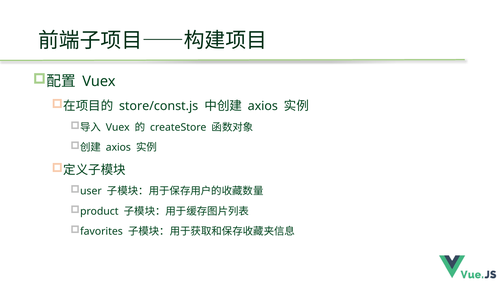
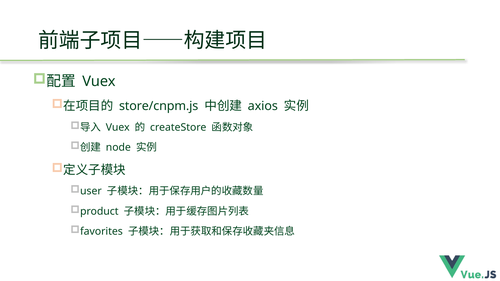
store/const.js: store/const.js -> store/cnpm.js
axios at (118, 148): axios -> node
